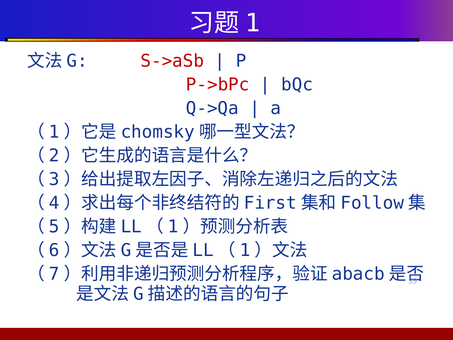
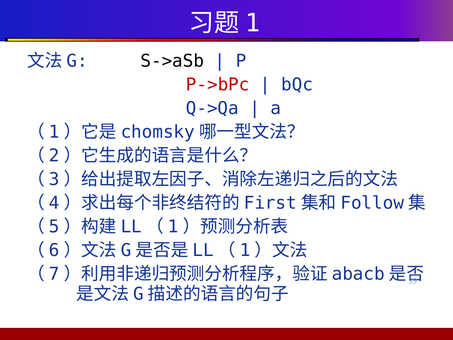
S->aSb colour: red -> black
